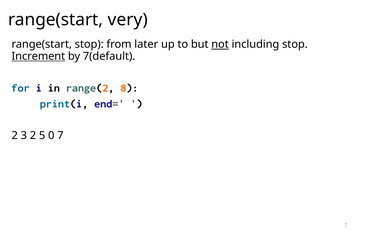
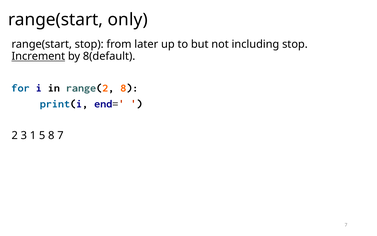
very: very -> only
not underline: present -> none
7(default: 7(default -> 8(default
3 2: 2 -> 1
5 0: 0 -> 8
